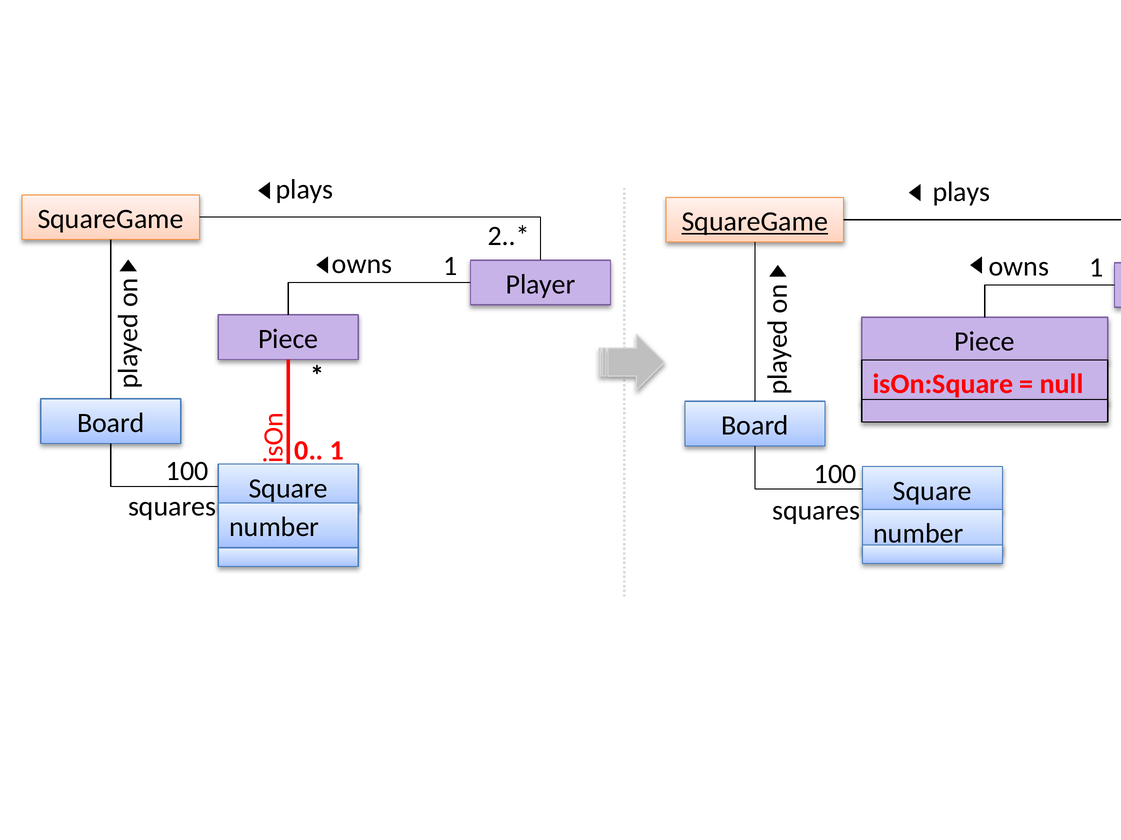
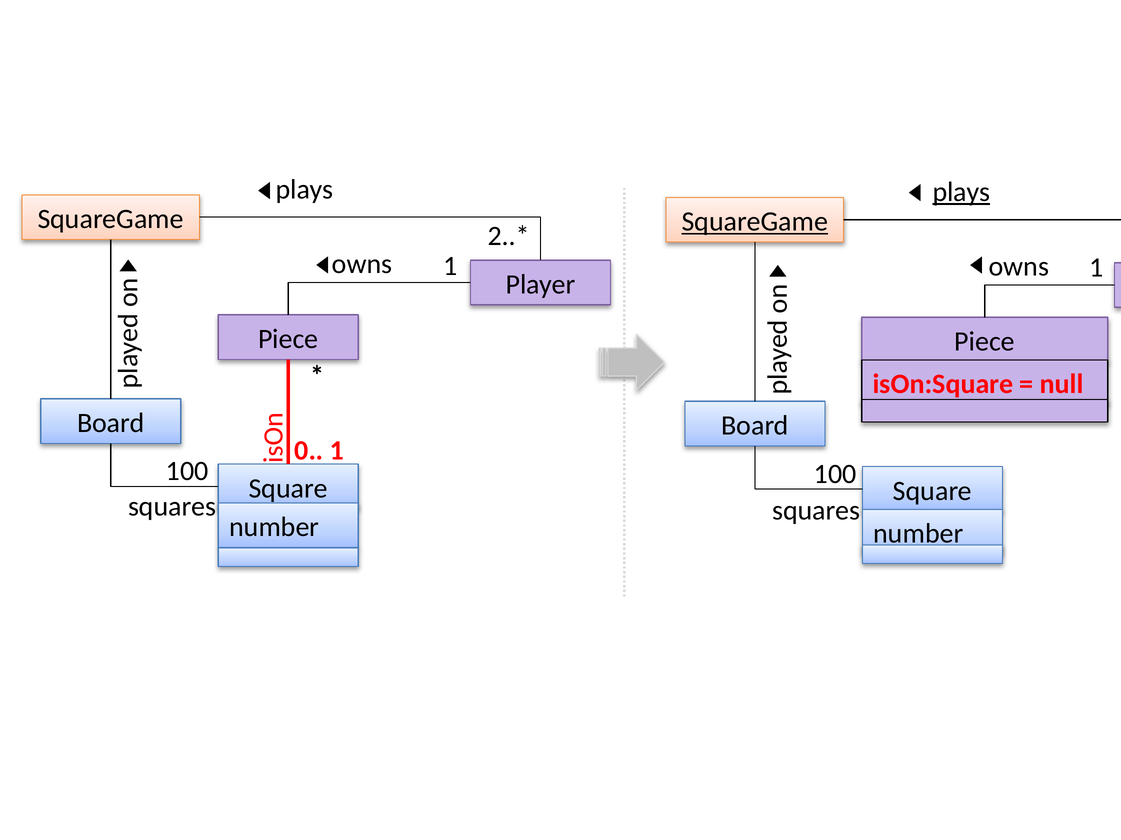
plays at (961, 192) underline: none -> present
